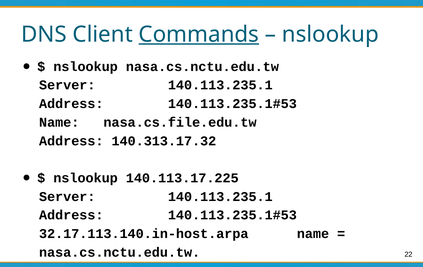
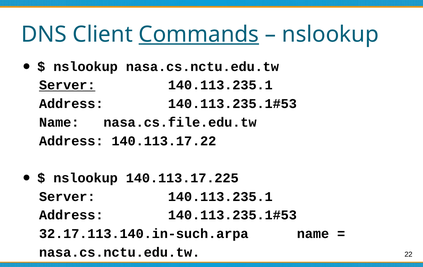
Server at (67, 85) underline: none -> present
140.313.17.32: 140.313.17.32 -> 140.113.17.22
32.17.113.140.in-host.arpa: 32.17.113.140.in-host.arpa -> 32.17.113.140.in-such.arpa
